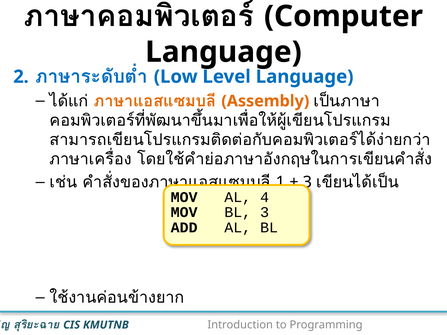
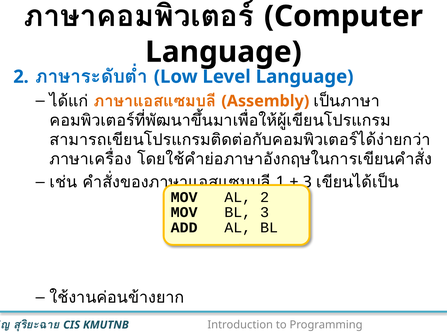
AL 4: 4 -> 2
